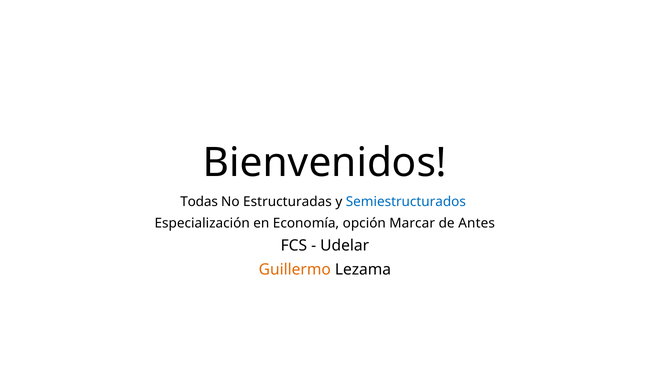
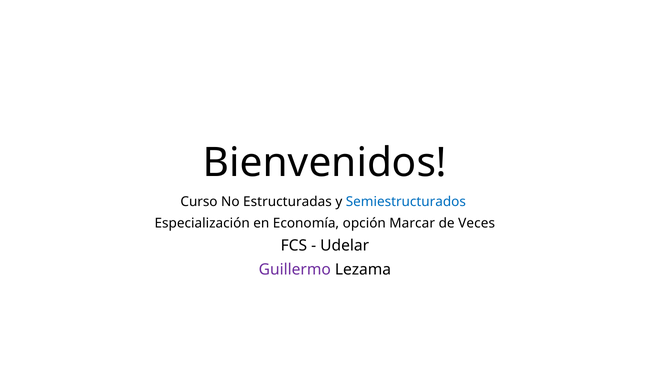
Todas: Todas -> Curso
Antes: Antes -> Veces
Guillermo colour: orange -> purple
